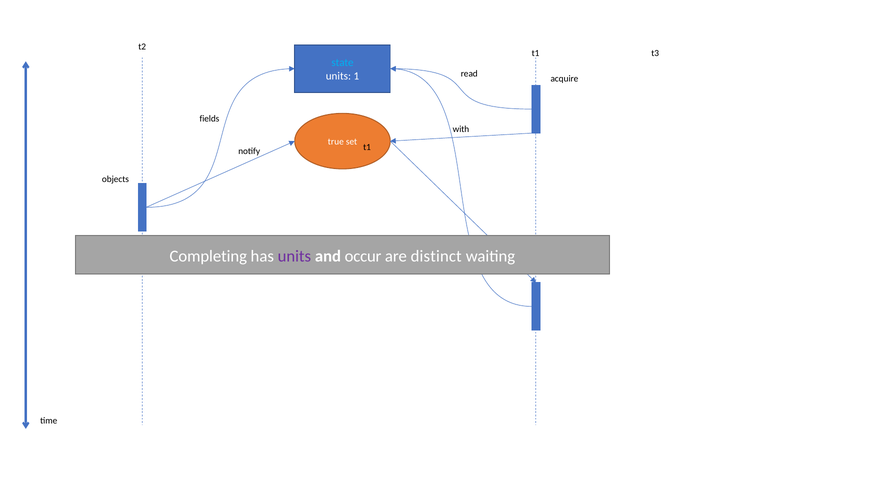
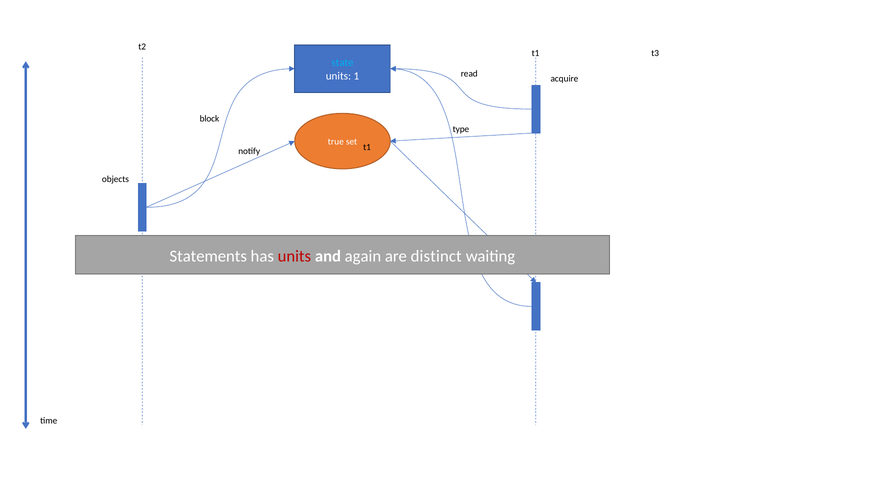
fields: fields -> block
with: with -> type
Completing: Completing -> Statements
units at (294, 256) colour: purple -> red
occur: occur -> again
